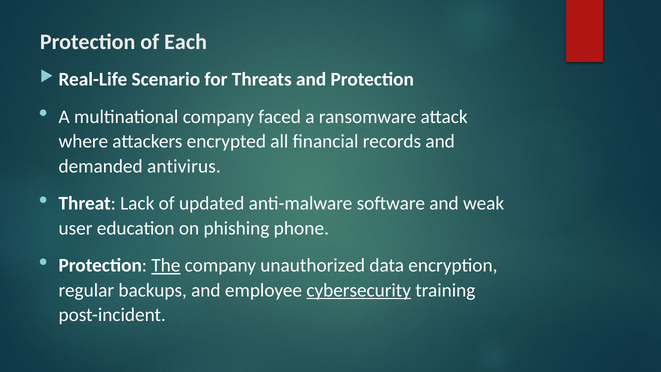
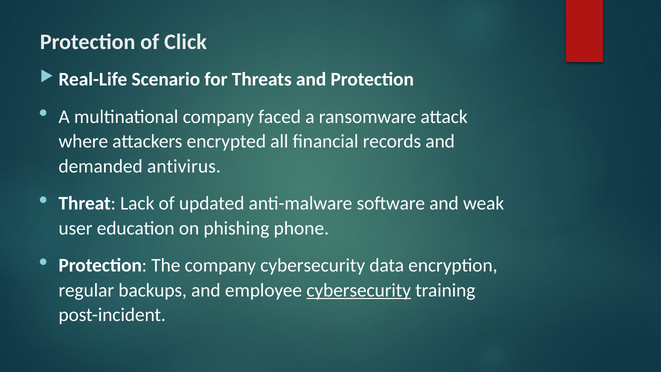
Each: Each -> Click
The underline: present -> none
company unauthorized: unauthorized -> cybersecurity
